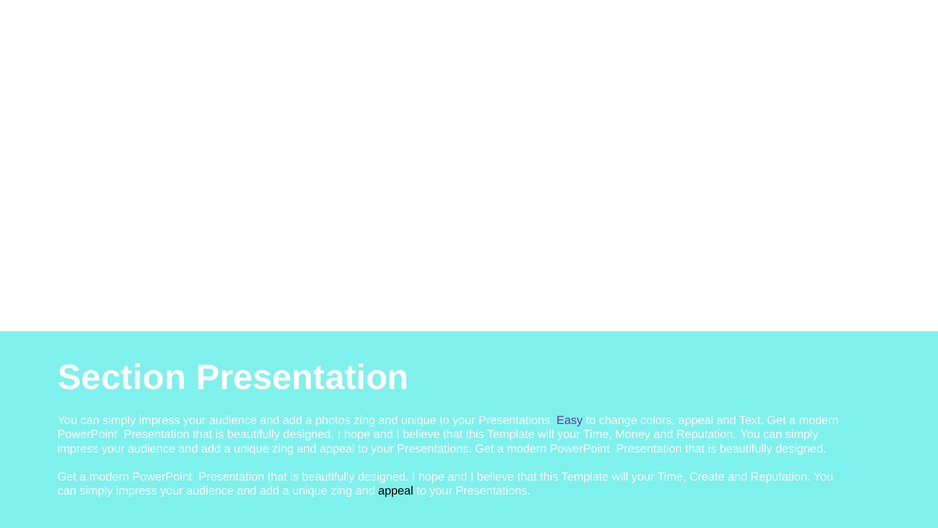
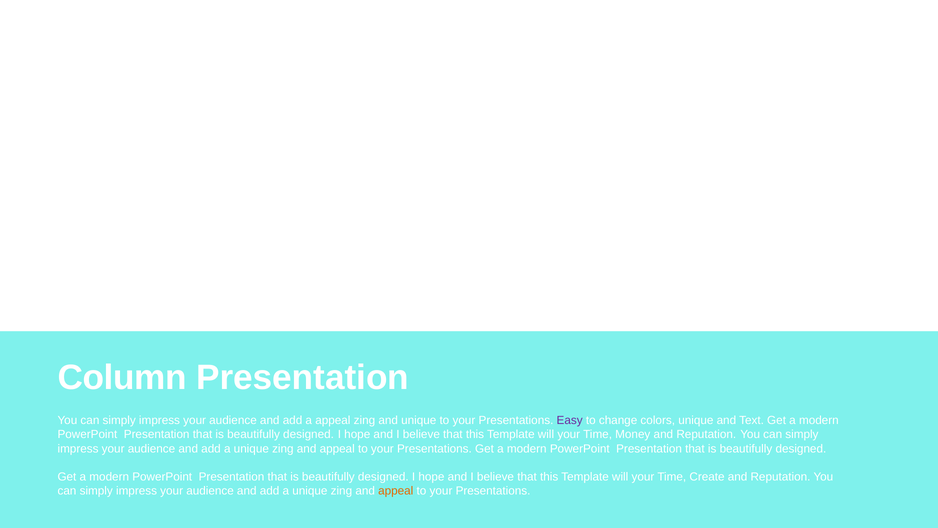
Section: Section -> Column
a photos: photos -> appeal
colors appeal: appeal -> unique
appeal at (396, 491) colour: black -> orange
